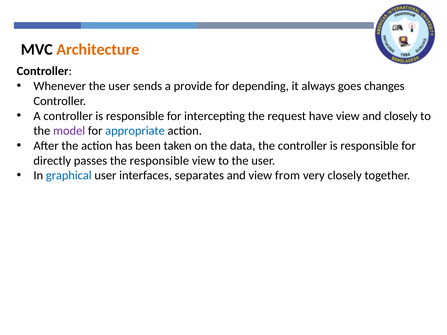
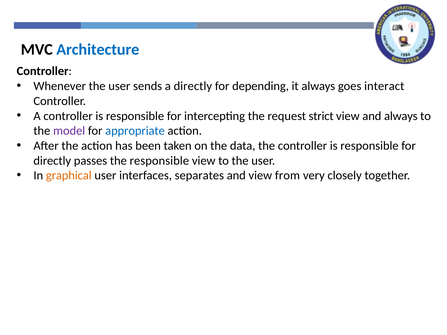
Architecture colour: orange -> blue
a provide: provide -> directly
changes: changes -> interact
have: have -> strict
and closely: closely -> always
graphical colour: blue -> orange
